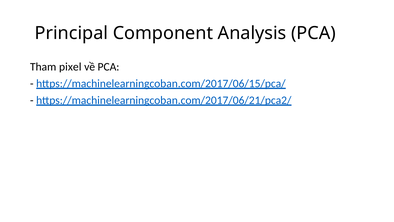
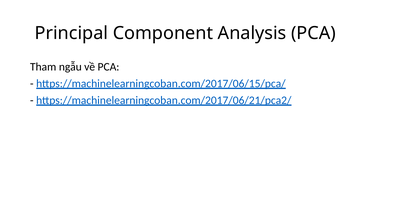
pixel: pixel -> ngẫu
